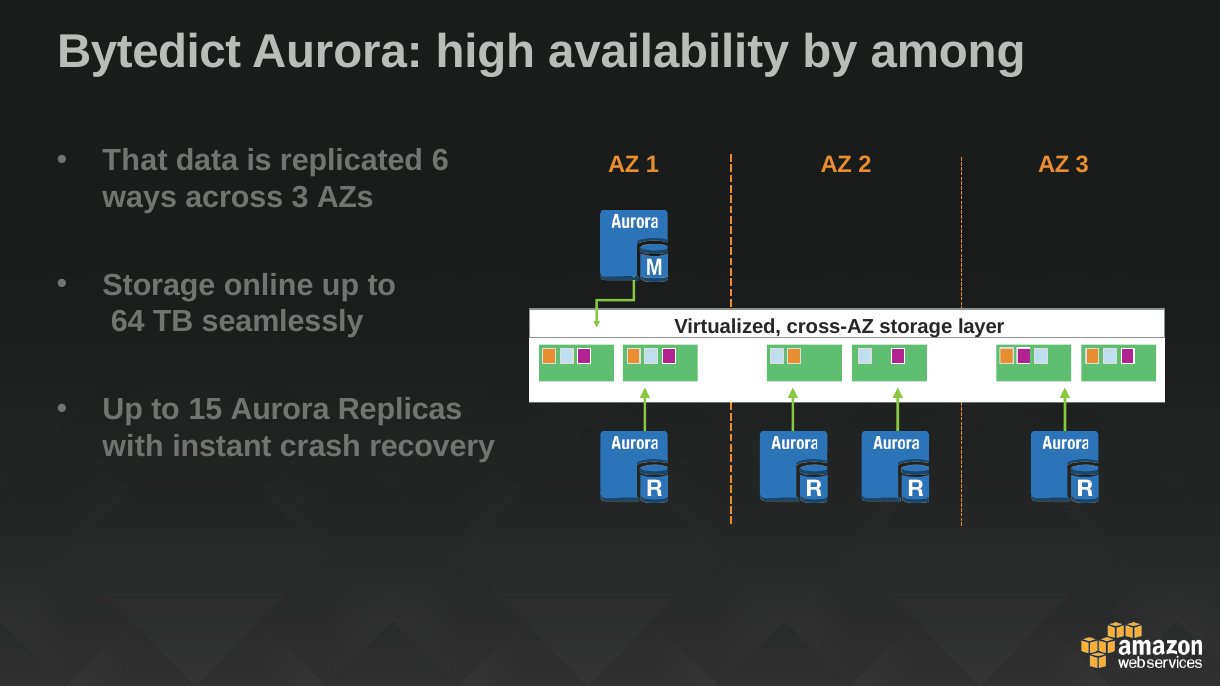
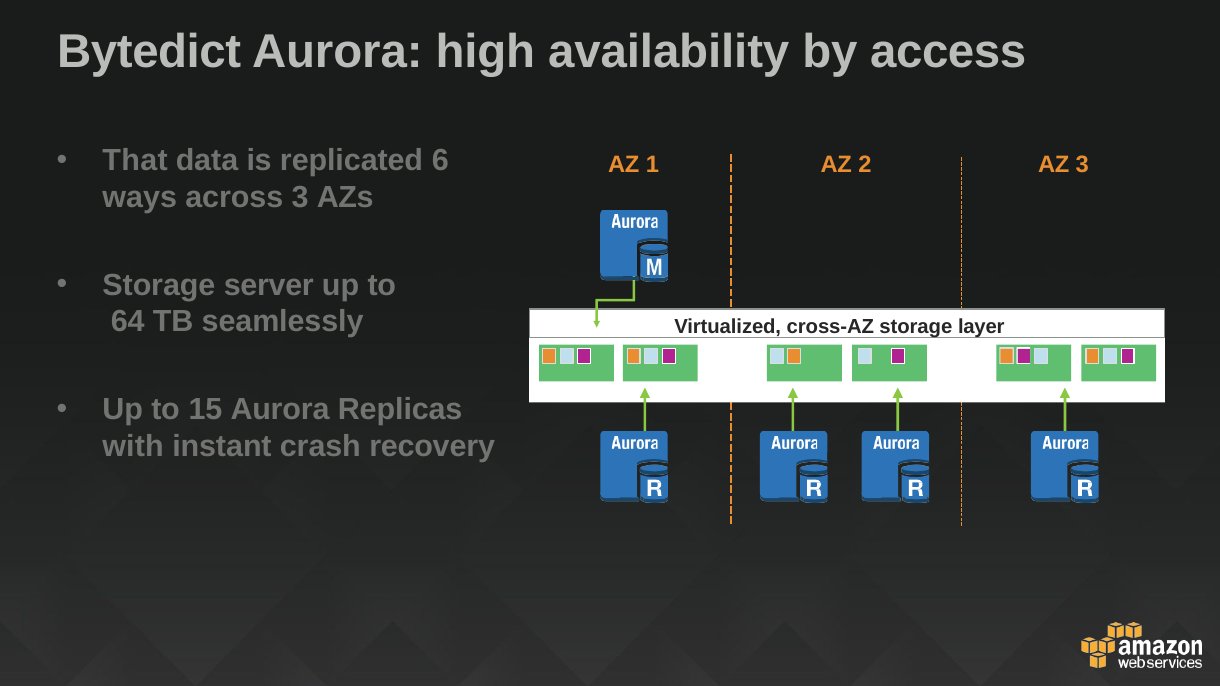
among: among -> access
online: online -> server
